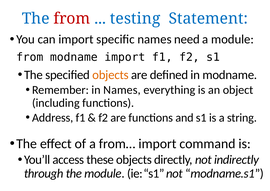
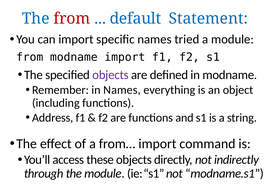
testing: testing -> default
need: need -> tried
objects at (111, 75) colour: orange -> purple
